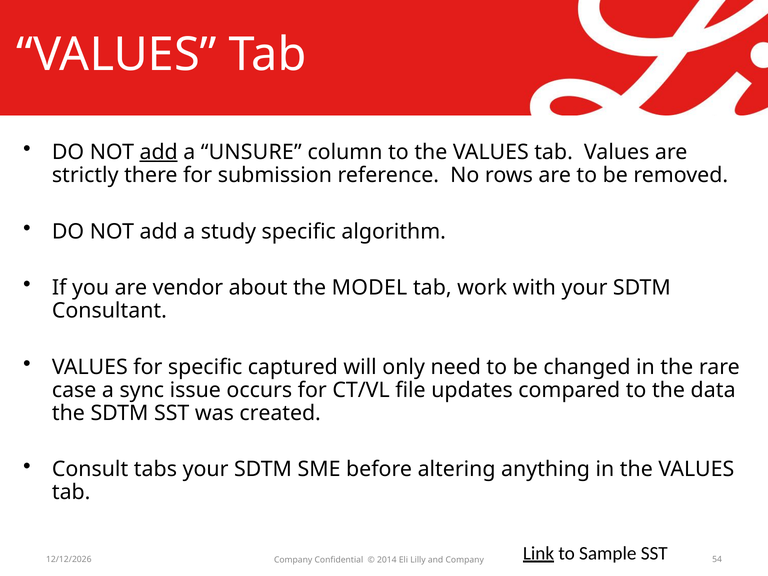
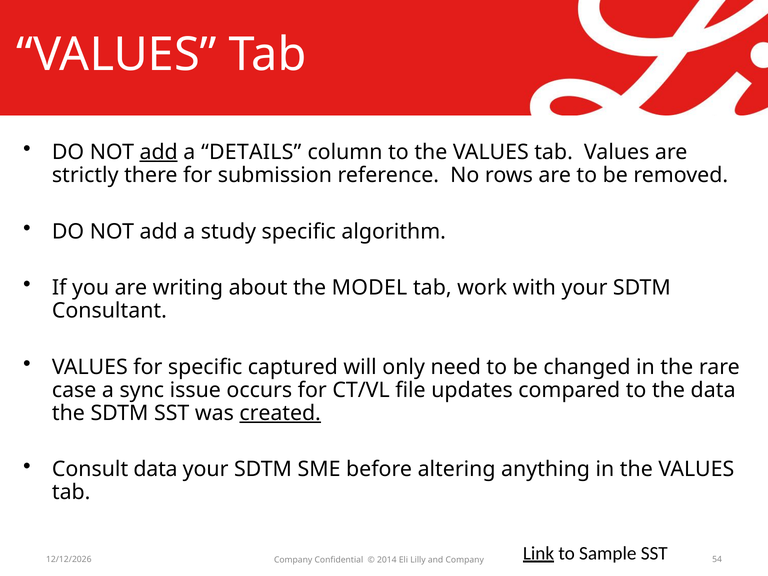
UNSURE: UNSURE -> DETAILS
vendor: vendor -> writing
created underline: none -> present
Consult tabs: tabs -> data
